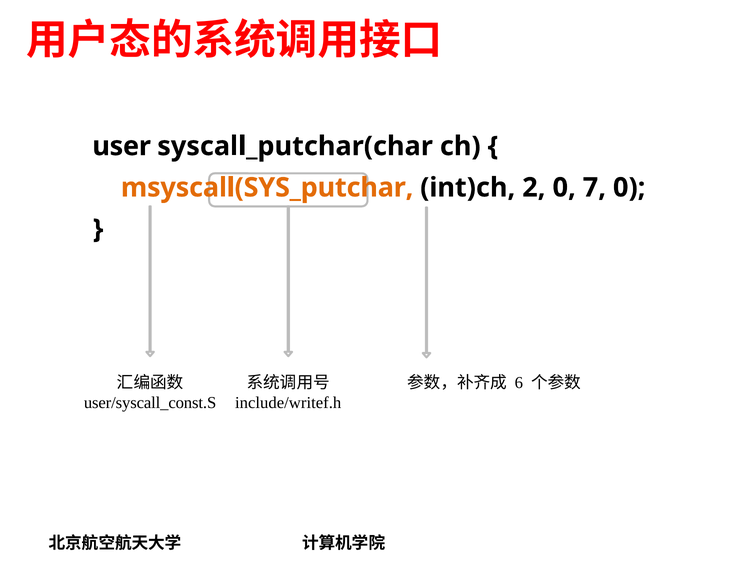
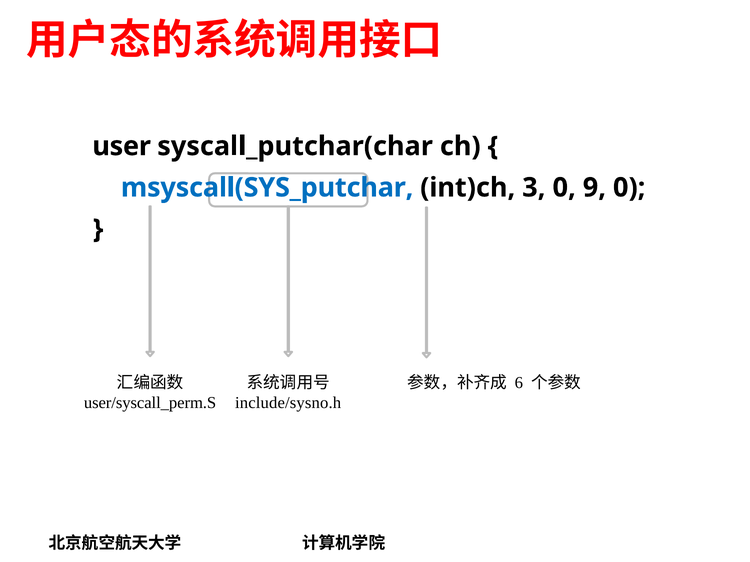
msyscall(SYS_putchar colour: orange -> blue
2: 2 -> 3
0 7: 7 -> 9
user/syscall_const.S: user/syscall_const.S -> user/syscall_perm.S
include/writef.h: include/writef.h -> include/sysno.h
